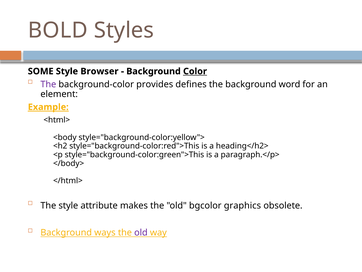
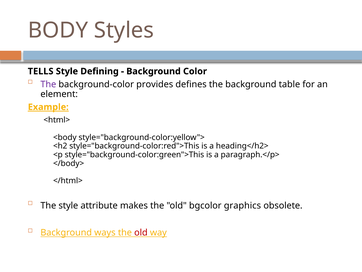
BOLD: BOLD -> BODY
SOME: SOME -> TELLS
Browser: Browser -> Defining
Color underline: present -> none
word: word -> table
old at (141, 232) colour: purple -> red
